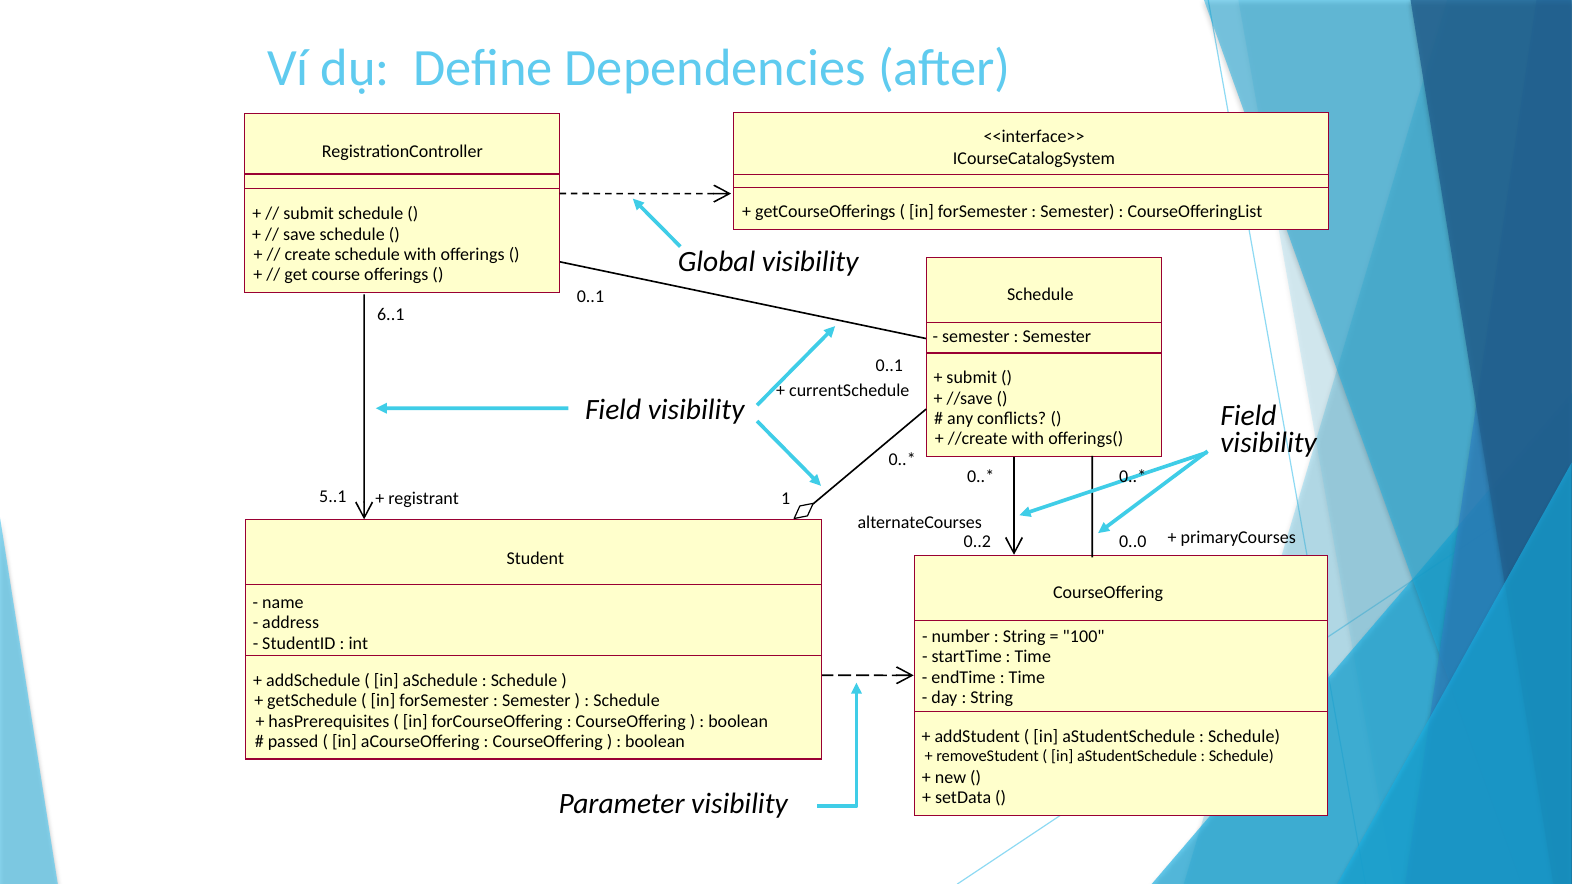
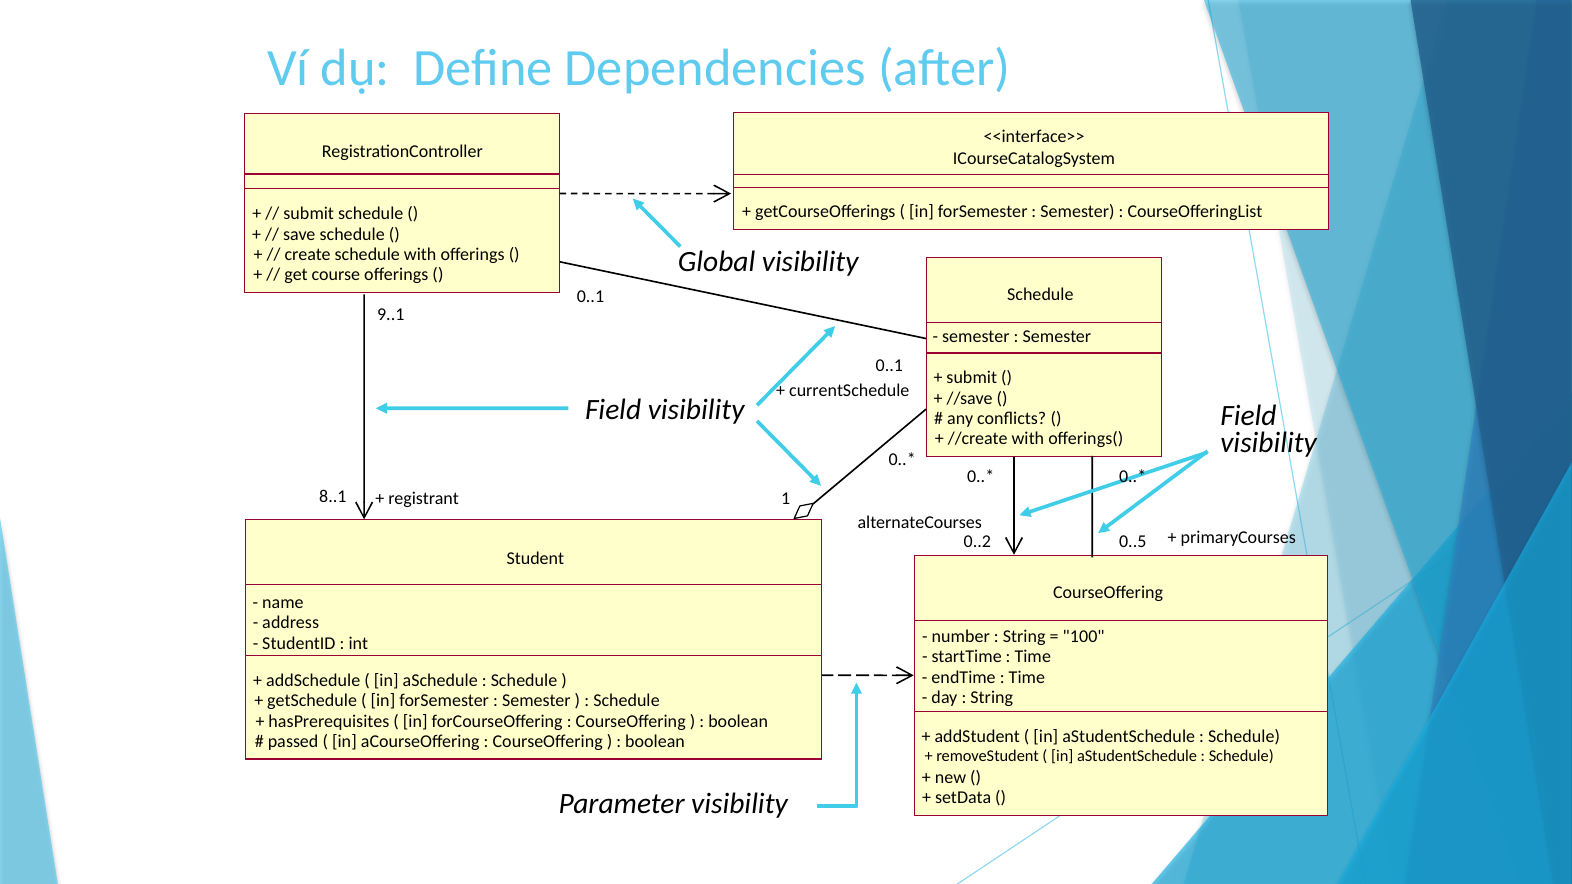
6..1: 6..1 -> 9..1
5..1: 5..1 -> 8..1
0..0: 0..0 -> 0..5
